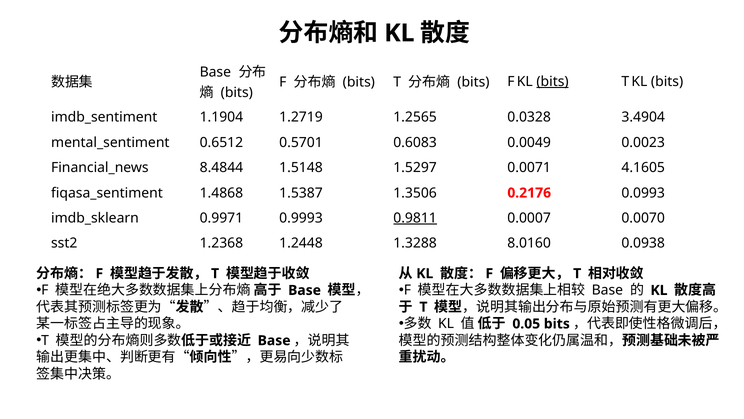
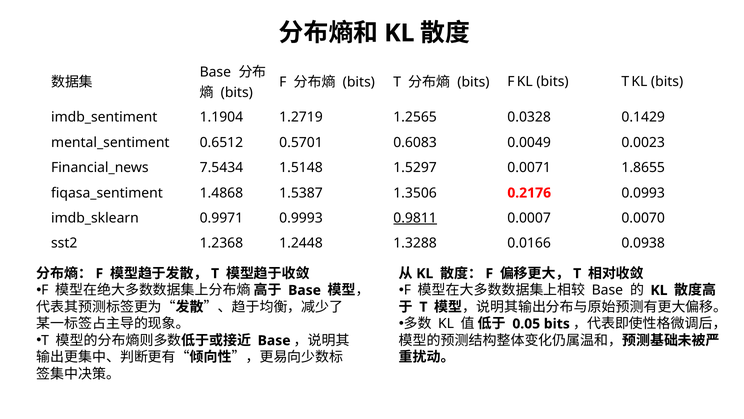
bits at (553, 81) underline: present -> none
3.4904: 3.4904 -> 0.1429
8.4844: 8.4844 -> 7.5434
4.1605: 4.1605 -> 1.8655
8.0160: 8.0160 -> 0.0166
